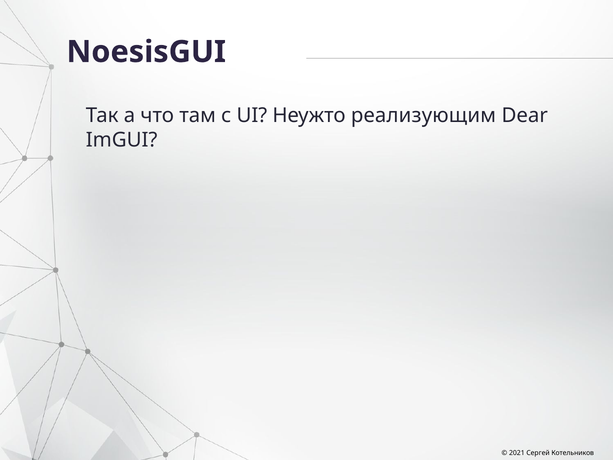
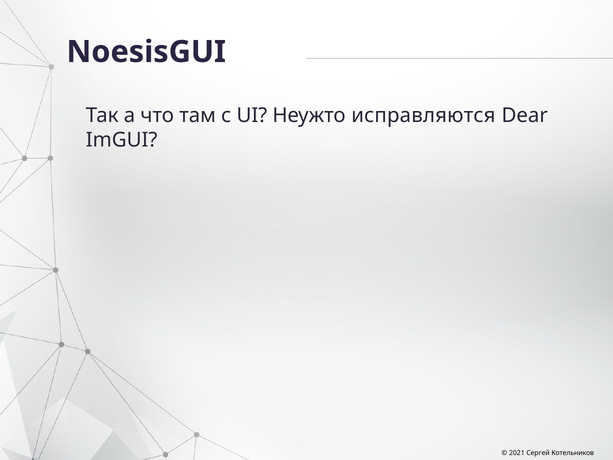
реализующим: реализующим -> исправляются
